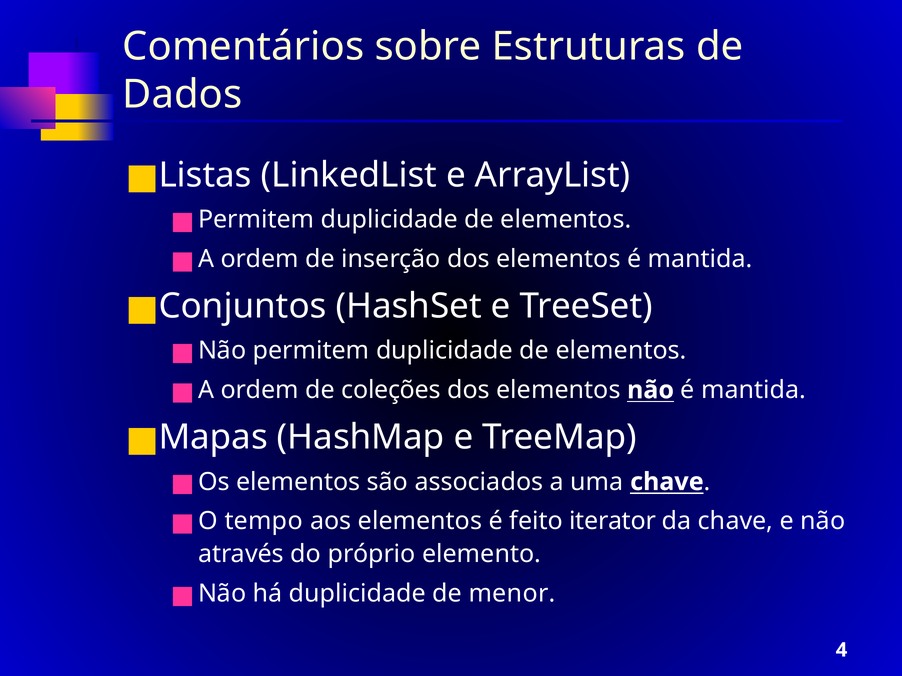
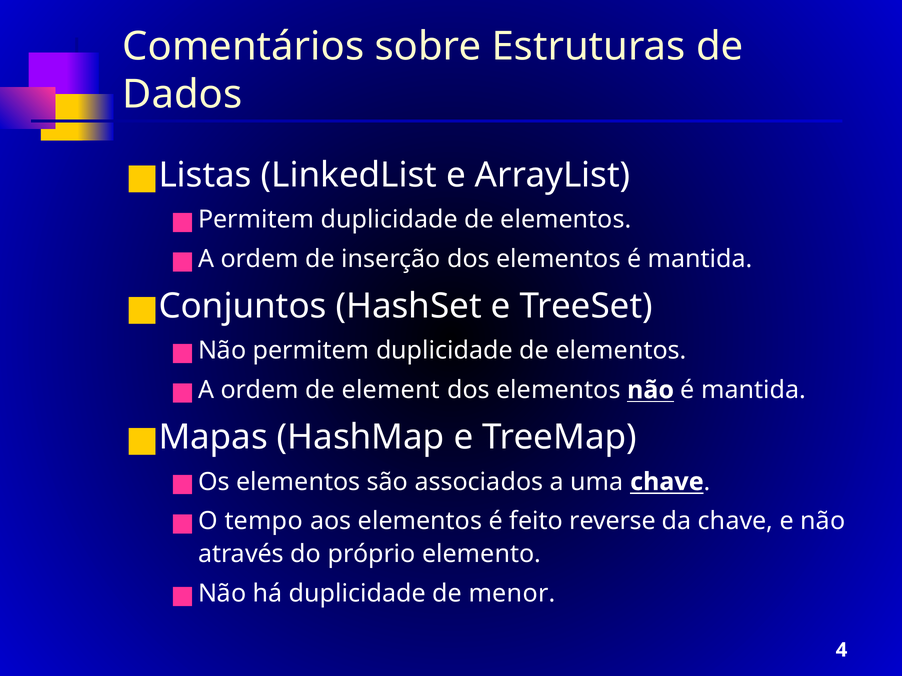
coleções: coleções -> element
iterator: iterator -> reverse
